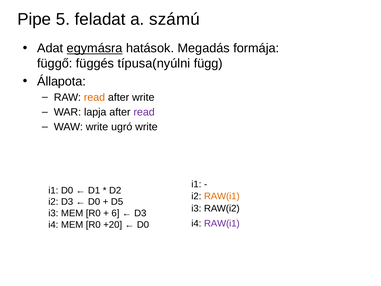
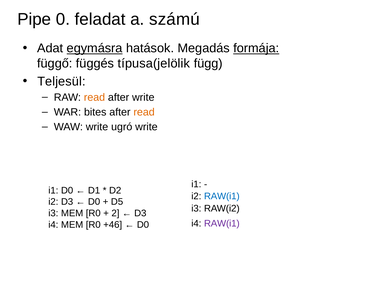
5: 5 -> 0
formája underline: none -> present
típusa(nyúlni: típusa(nyúlni -> típusa(jelölik
Állapota: Állapota -> Teljesül
lapja: lapja -> bites
read at (144, 112) colour: purple -> orange
RAW(i1 at (222, 196) colour: orange -> blue
6: 6 -> 2
+20: +20 -> +46
